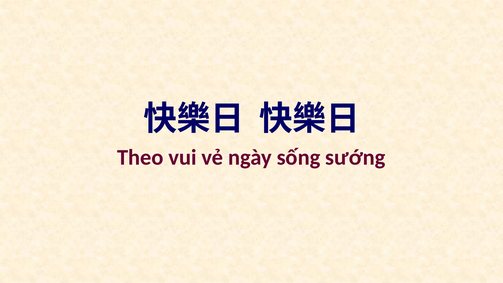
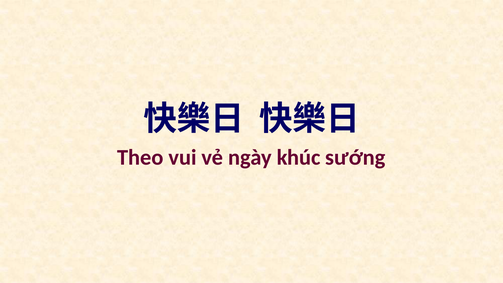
sống: sống -> khúc
